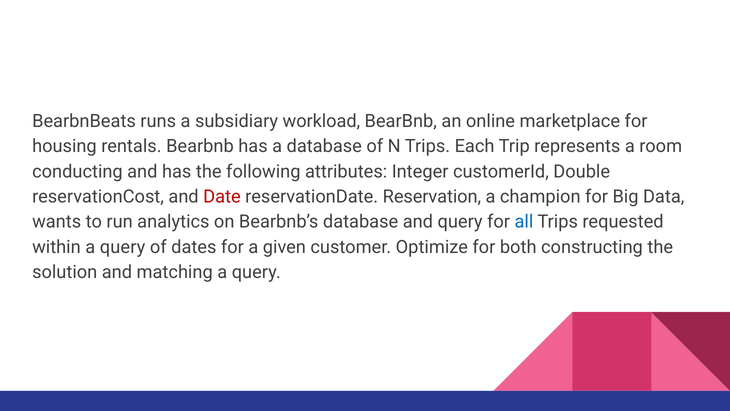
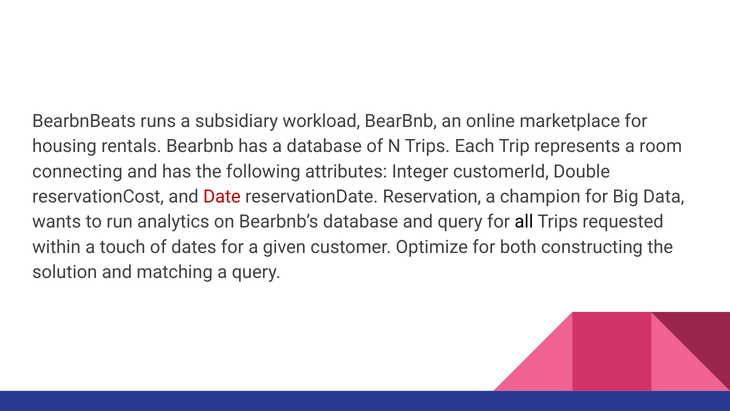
conducting: conducting -> connecting
all colour: blue -> black
within a query: query -> touch
